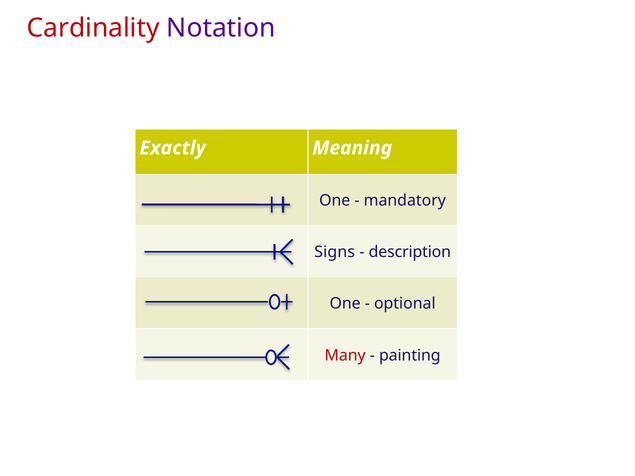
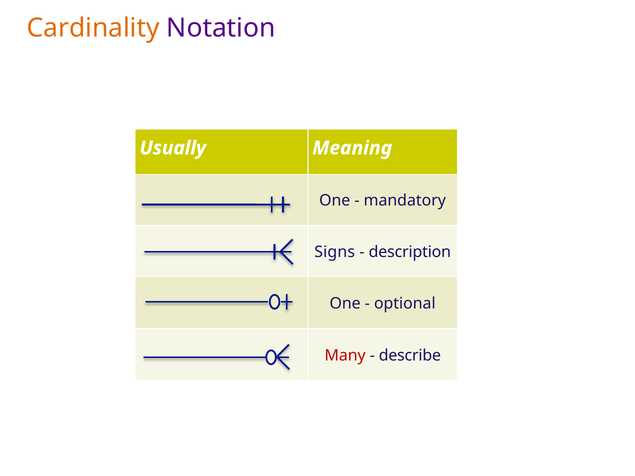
Cardinality colour: red -> orange
Exactly: Exactly -> Usually
painting: painting -> describe
